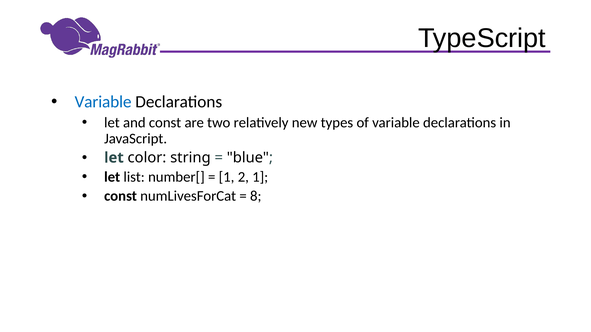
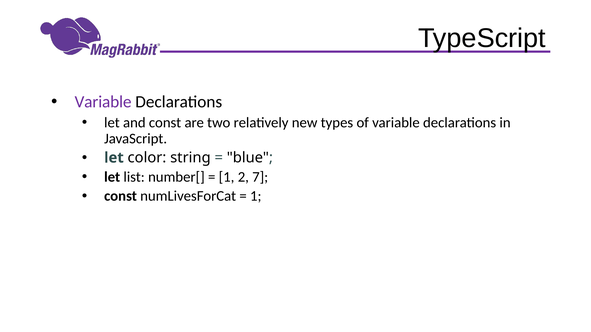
Variable at (103, 102) colour: blue -> purple
2 1: 1 -> 7
8 at (256, 196): 8 -> 1
